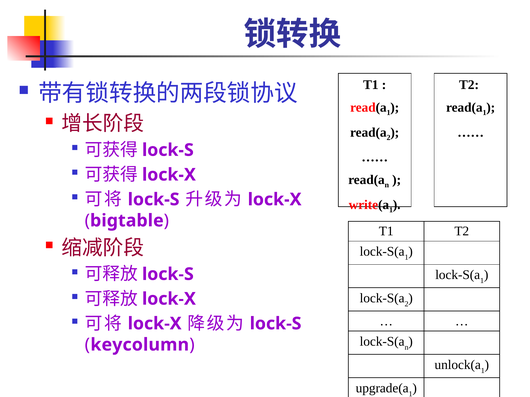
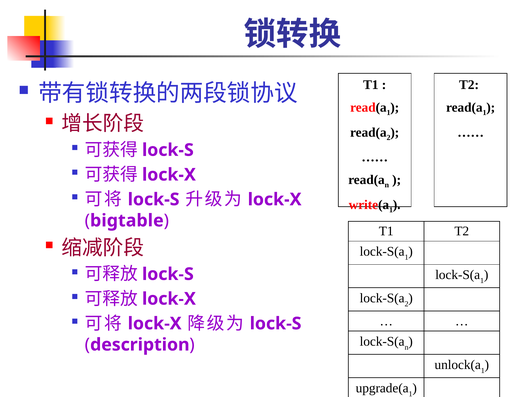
keycolumn: keycolumn -> description
